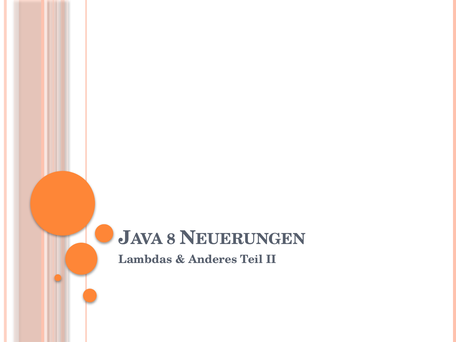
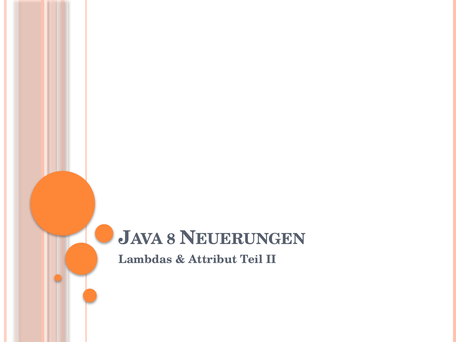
Anderes: Anderes -> Attribut
